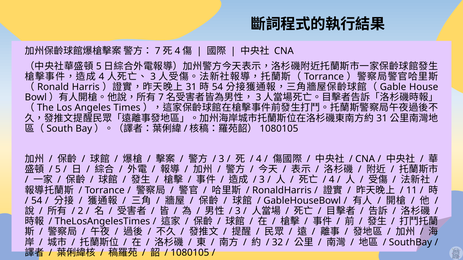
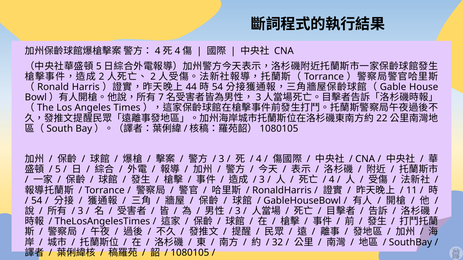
7 at (158, 51): 7 -> 4
4 at (101, 77): 4 -> 2
3 at (153, 77): 3 -> 2
31 at (191, 87): 31 -> 44
31 at (382, 118): 31 -> 22
2 at (80, 211): 2 -> 3
